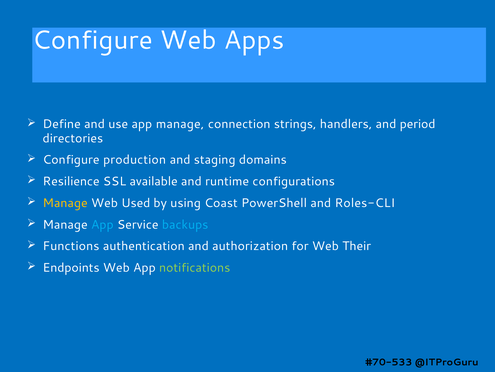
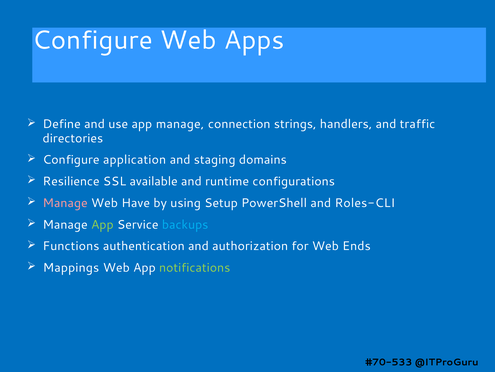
period: period -> traffic
production: production -> application
Manage at (65, 203) colour: yellow -> pink
Used: Used -> Have
Coast: Coast -> Setup
App at (102, 224) colour: light blue -> light green
Their: Their -> Ends
Endpoints: Endpoints -> Mappings
